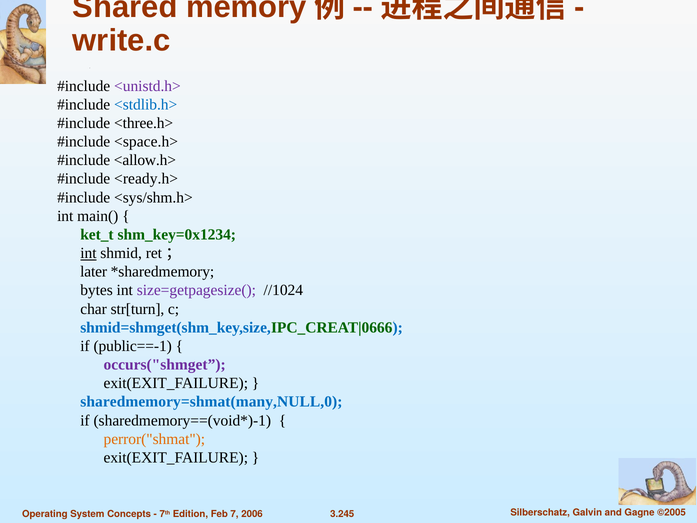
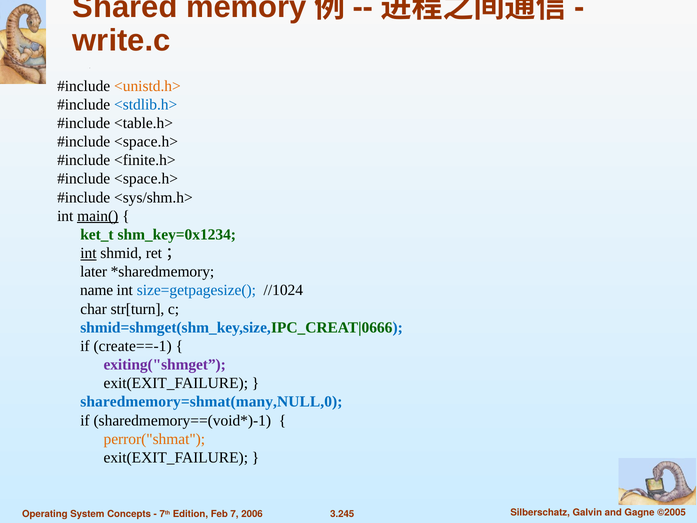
<unistd.h> colour: purple -> orange
<three.h>: <three.h> -> <table.h>
<allow.h>: <allow.h> -> <finite.h>
<ready.h> at (146, 179): <ready.h> -> <space.h>
main( underline: none -> present
bytes: bytes -> name
size=getpagesize( colour: purple -> blue
public==-1: public==-1 -> create==-1
occurs("shmget: occurs("shmget -> exiting("shmget
